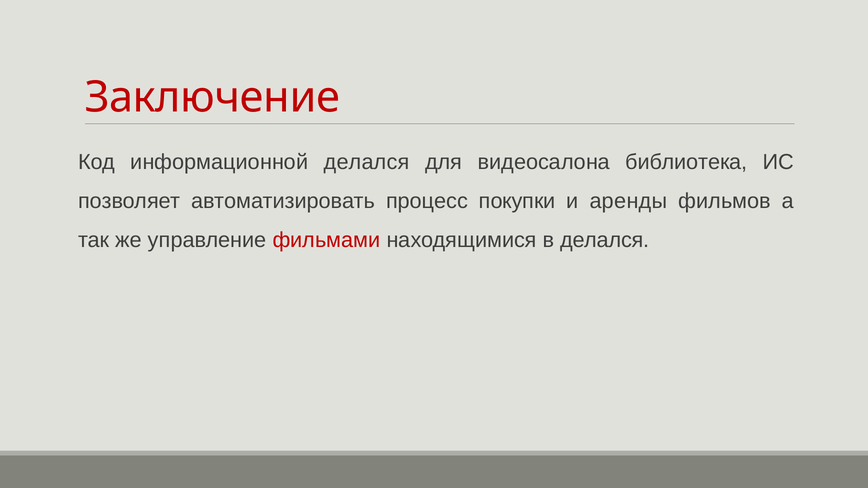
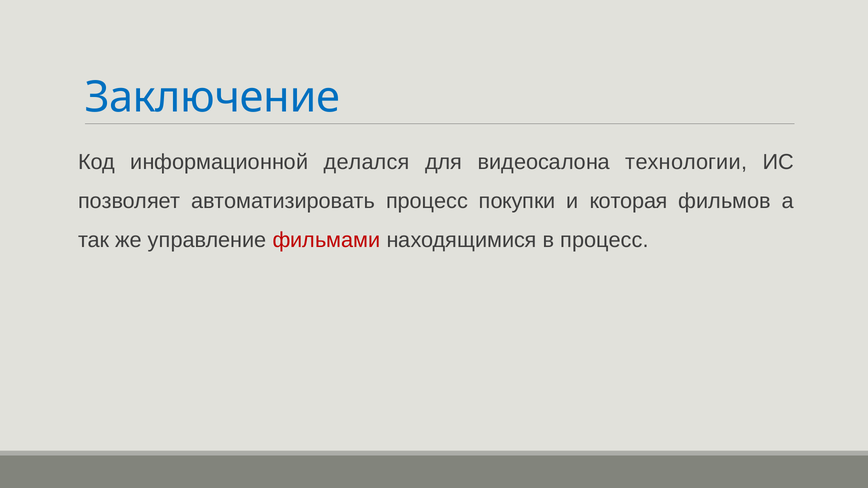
Заключение colour: red -> blue
библиотека: библиотека -> технологии
аренды: аренды -> которая
в делался: делался -> процесс
